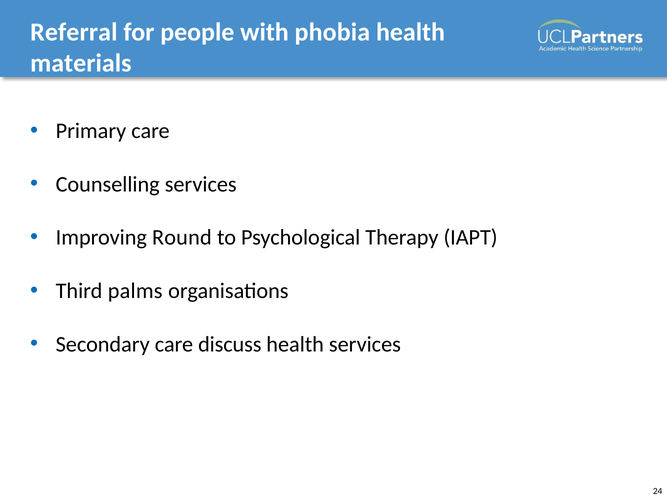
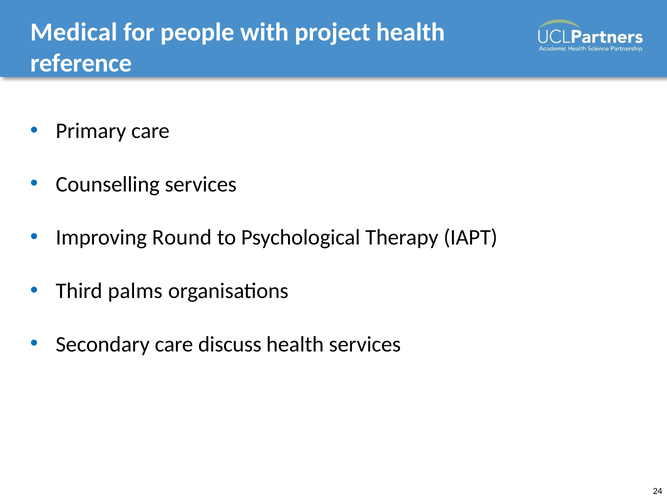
Referral: Referral -> Medical
phobia: phobia -> project
materials: materials -> reference
